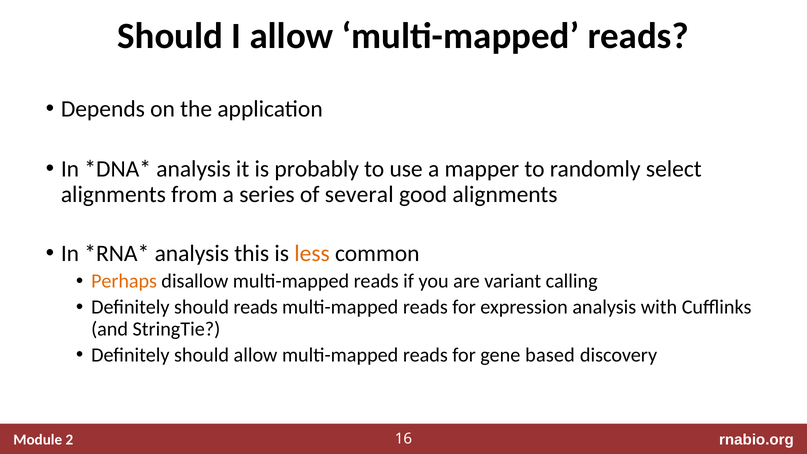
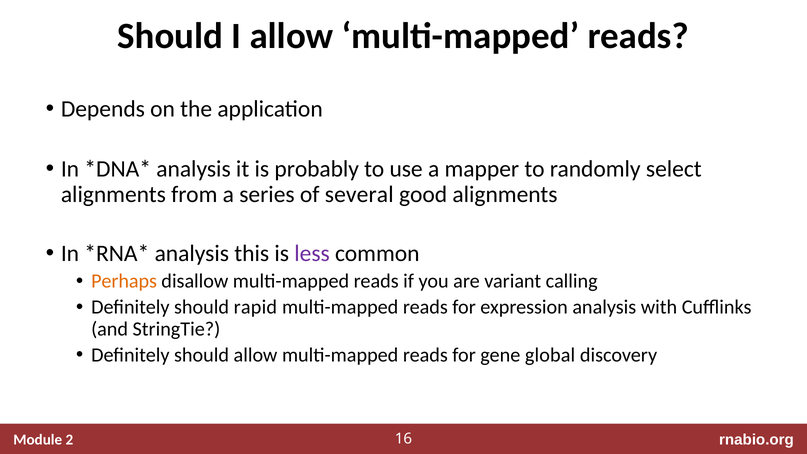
less colour: orange -> purple
should reads: reads -> rapid
based: based -> global
